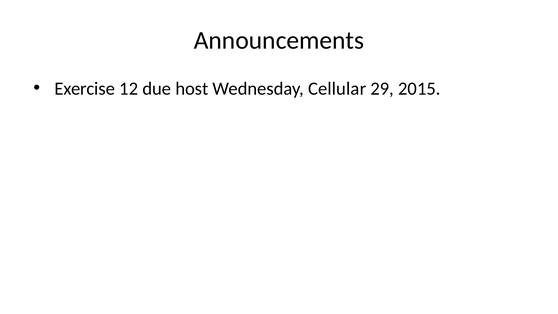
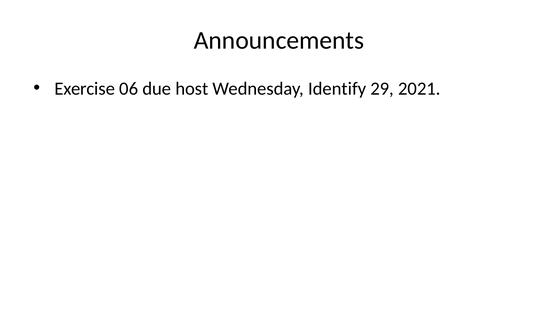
12: 12 -> 06
Cellular: Cellular -> Identify
2015: 2015 -> 2021
